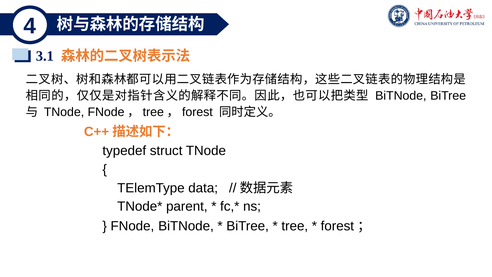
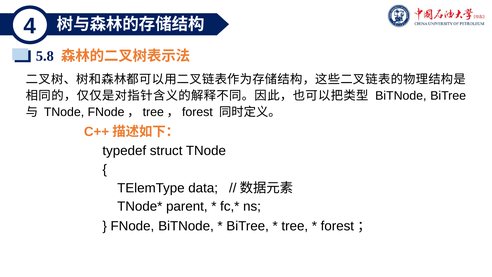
3.1: 3.1 -> 5.8
